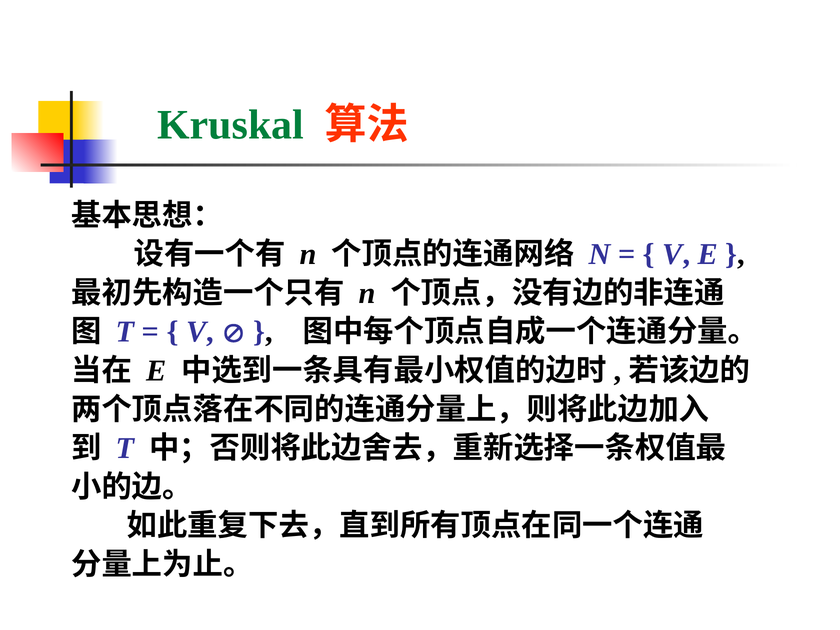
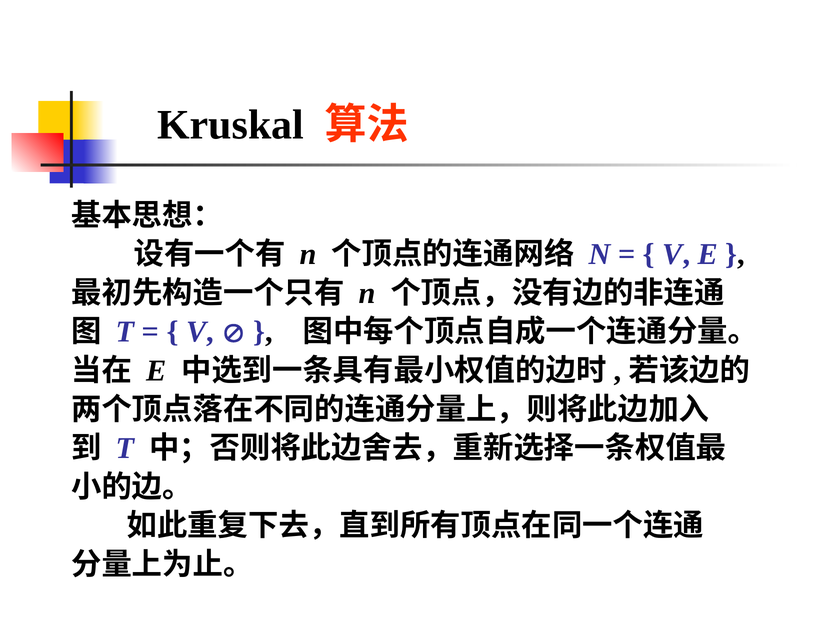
Kruskal colour: green -> black
